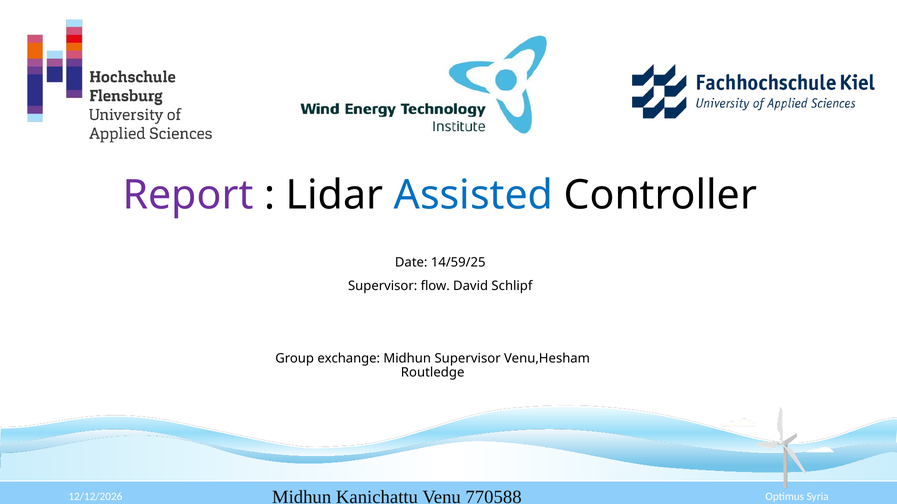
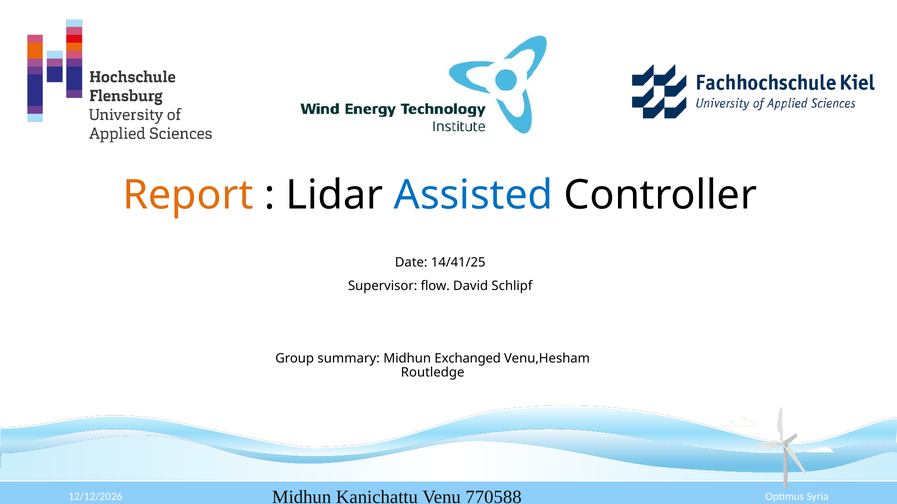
Report colour: purple -> orange
14/59/25: 14/59/25 -> 14/41/25
exchange: exchange -> summary
Midhun Supervisor: Supervisor -> Exchanged
